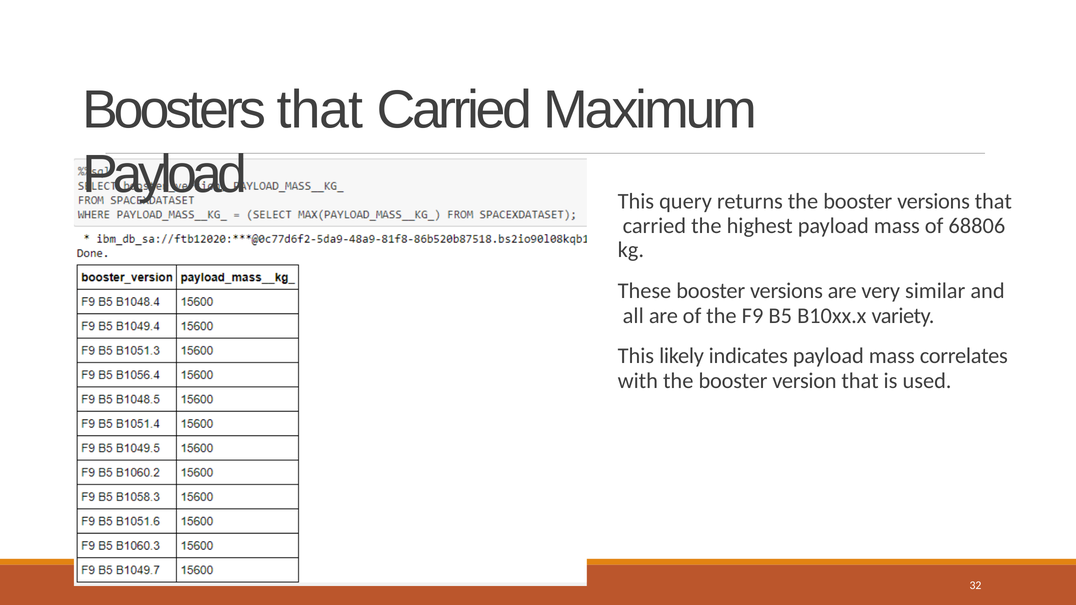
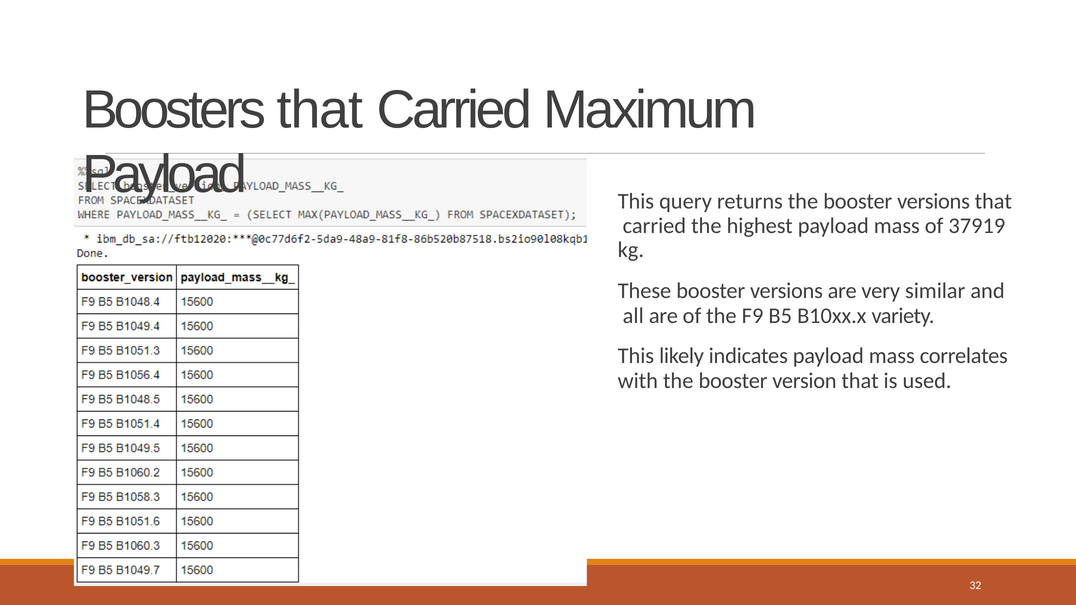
68806: 68806 -> 37919
